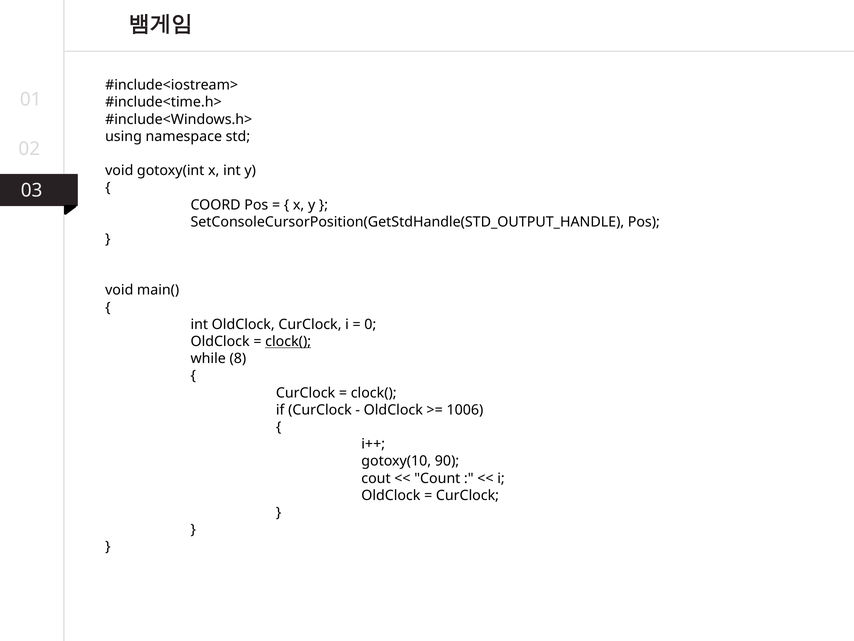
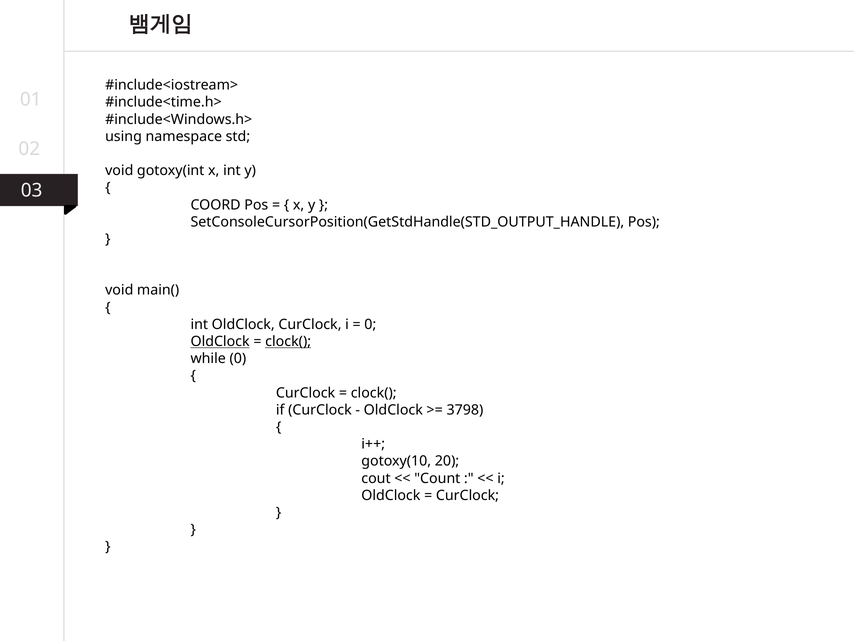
OldClock at (220, 341) underline: none -> present
while 8: 8 -> 0
1006: 1006 -> 3798
90: 90 -> 20
